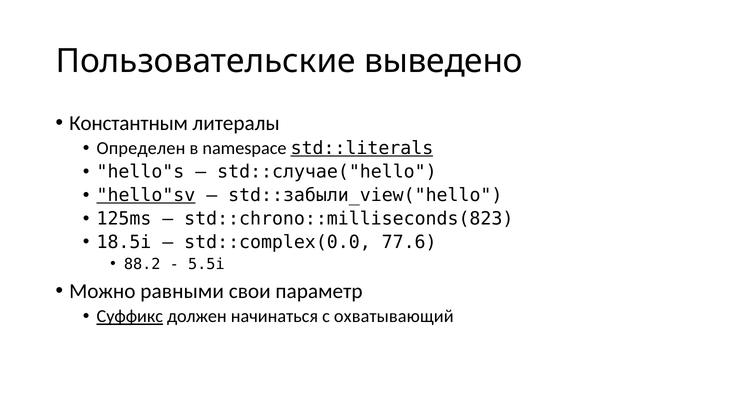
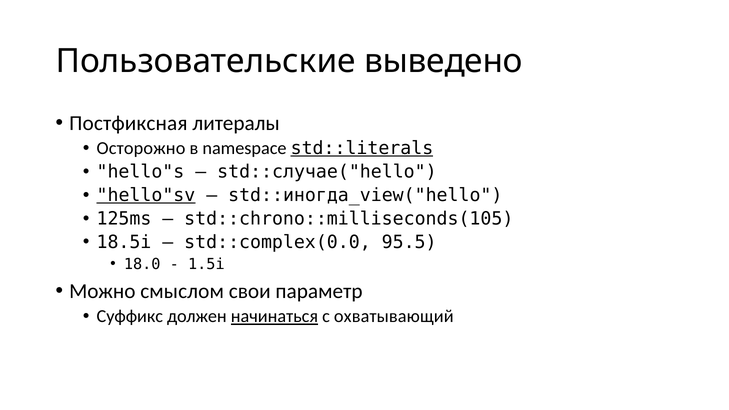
Константным: Константным -> Постфиксная
Определен: Определен -> Осторожно
std::забыли_view("hello: std::забыли_view("hello -> std::иногда_view("hello
std::chrono::milliseconds(823: std::chrono::milliseconds(823 -> std::chrono::milliseconds(105
77.6: 77.6 -> 95.5
88.2: 88.2 -> 18.0
5.5i: 5.5i -> 1.5i
равными: равными -> смыслом
Суффикс underline: present -> none
начинаться underline: none -> present
